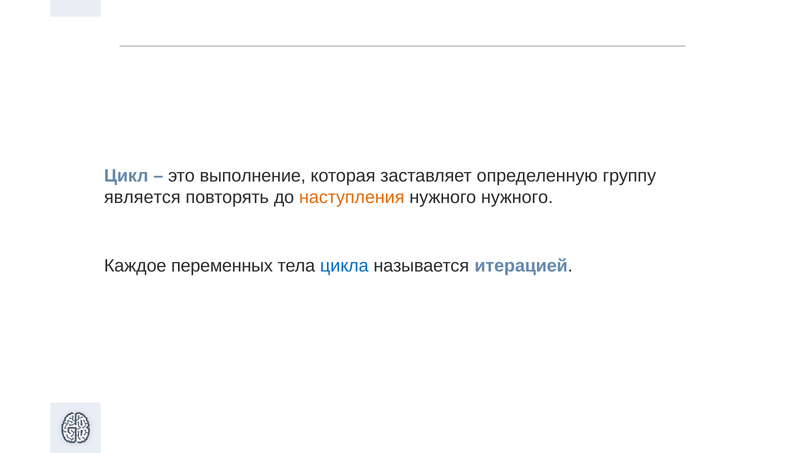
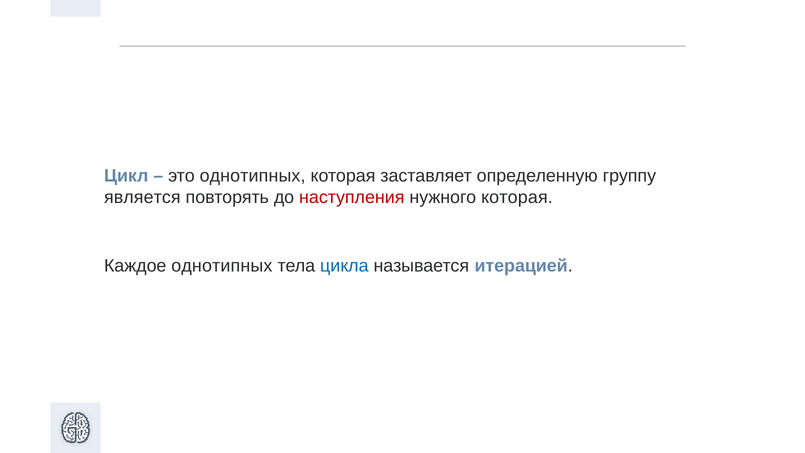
это выполнение: выполнение -> однотипных
наступления colour: orange -> red
нужного нужного: нужного -> которая
Каждое переменных: переменных -> однотипных
